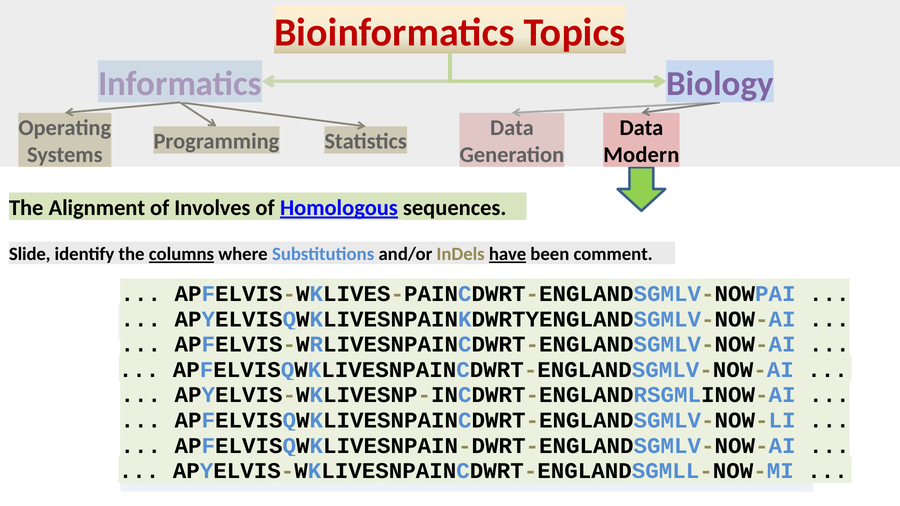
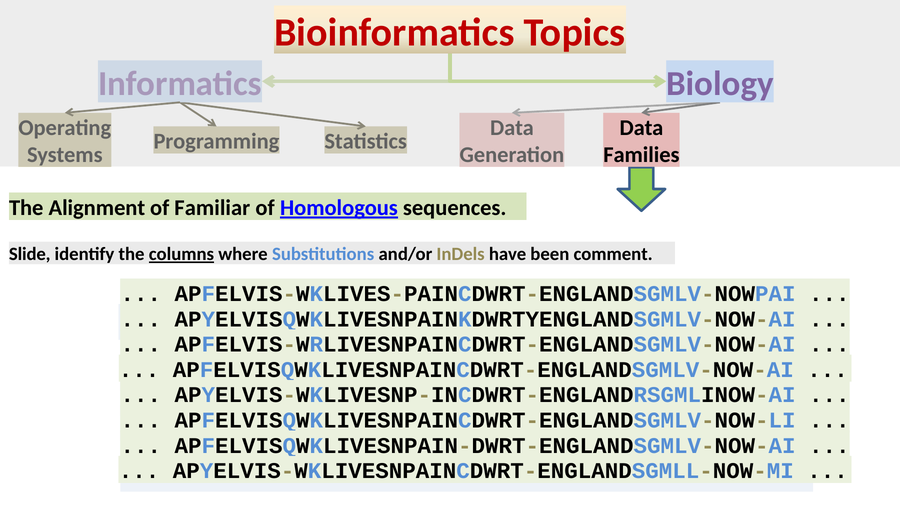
Modern: Modern -> Families
Involves: Involves -> Familiar
have underline: present -> none
